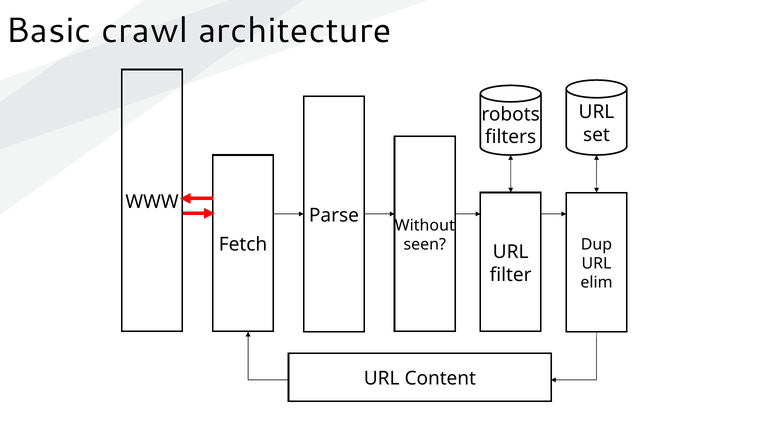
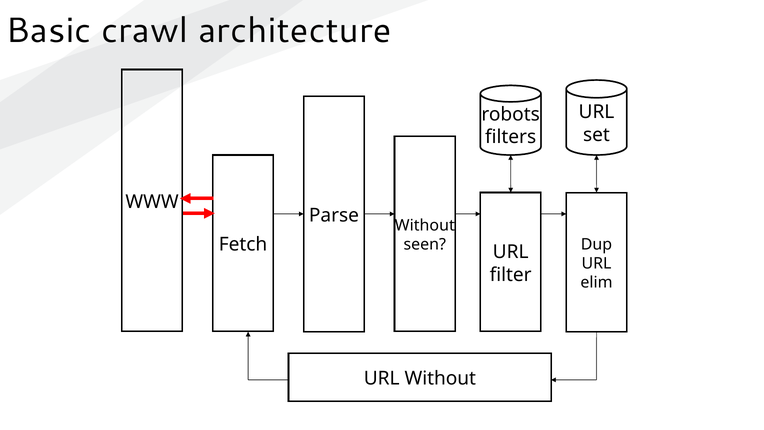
URL Content: Content -> Without
